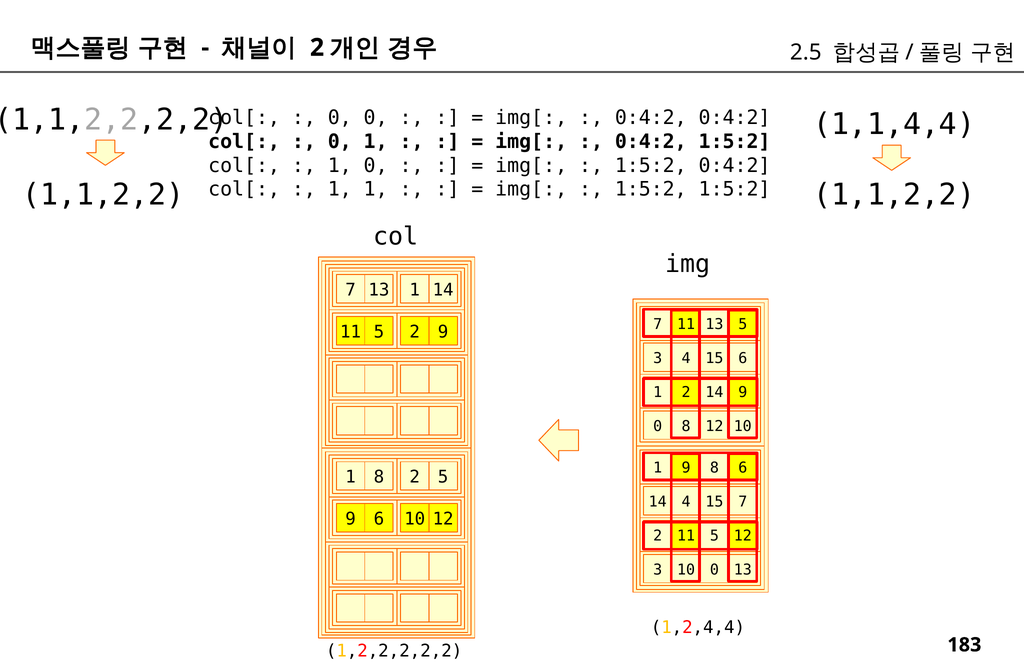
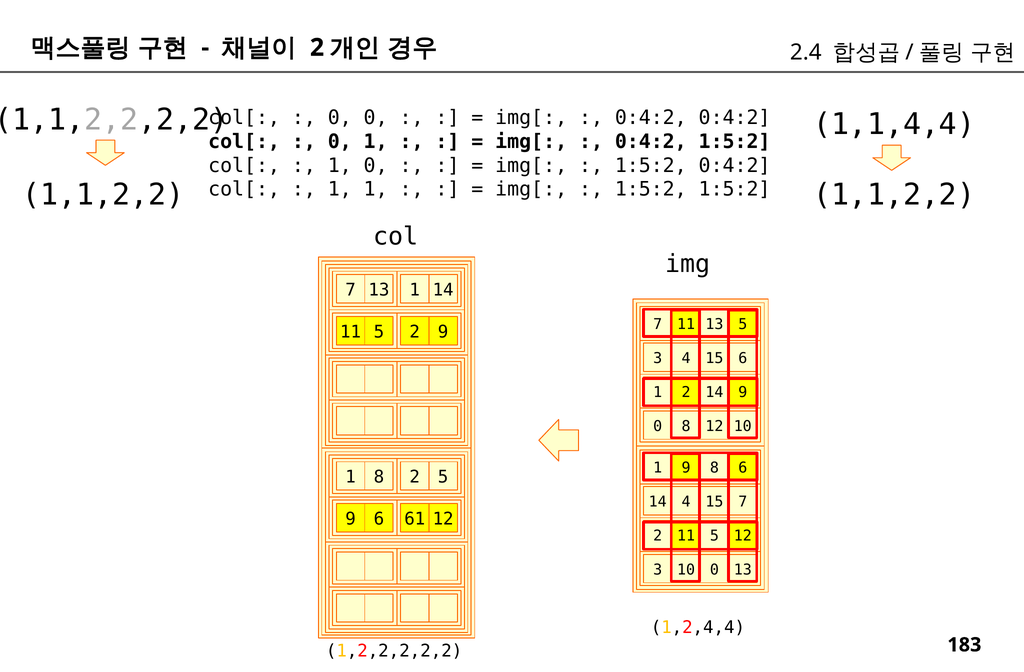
2.5: 2.5 -> 2.4
6 10: 10 -> 61
